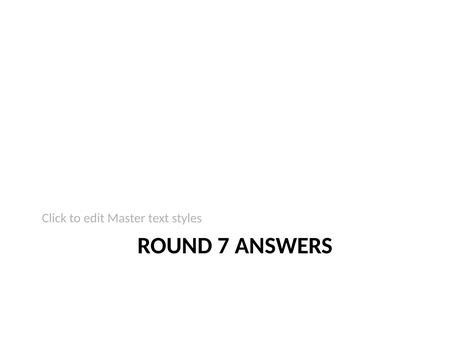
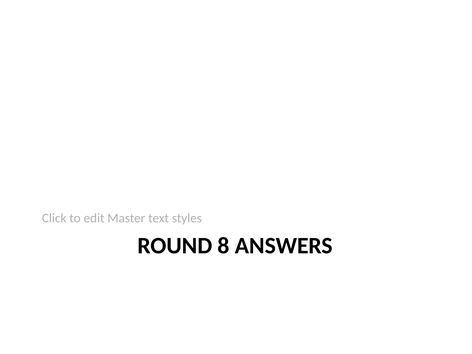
7: 7 -> 8
